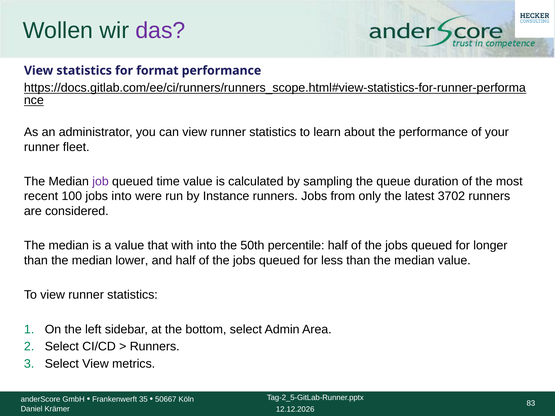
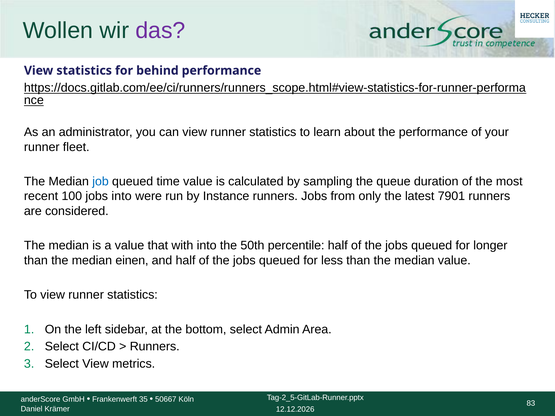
format: format -> behind
job colour: purple -> blue
3702: 3702 -> 7901
lower: lower -> einen
